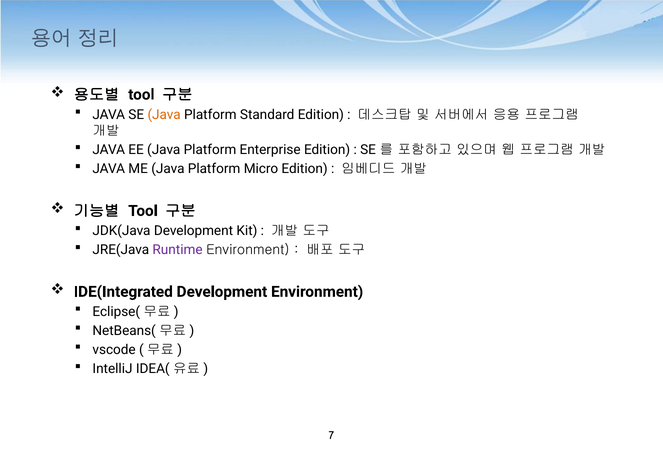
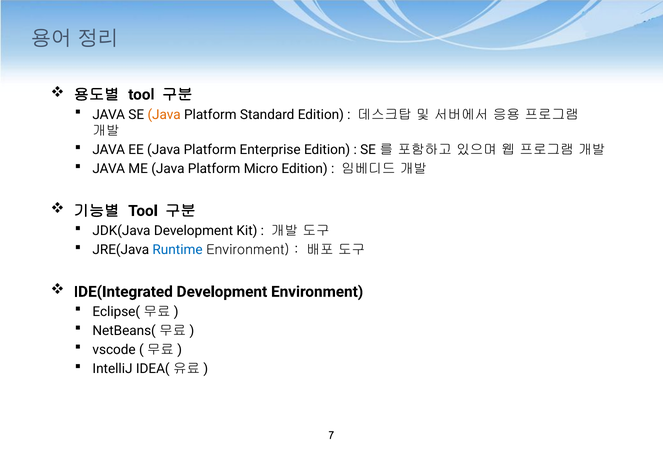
Runtime colour: purple -> blue
